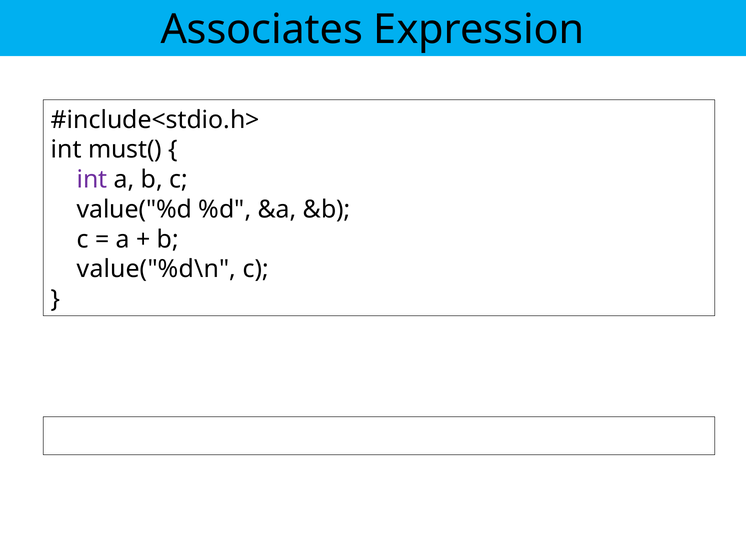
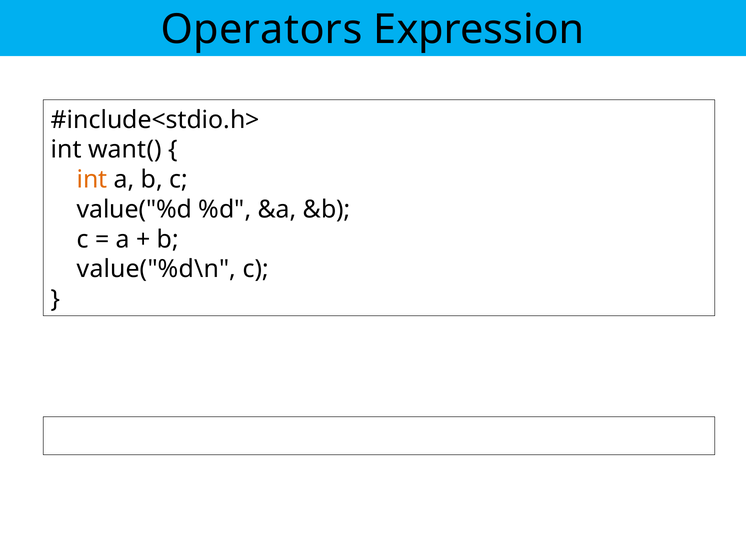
Associates: Associates -> Operators
must(: must( -> want(
int at (92, 179) colour: purple -> orange
